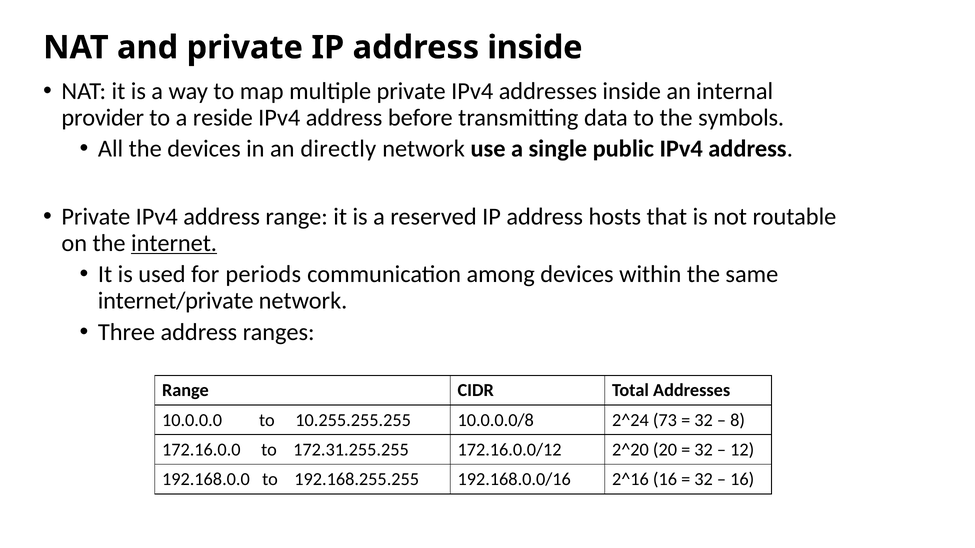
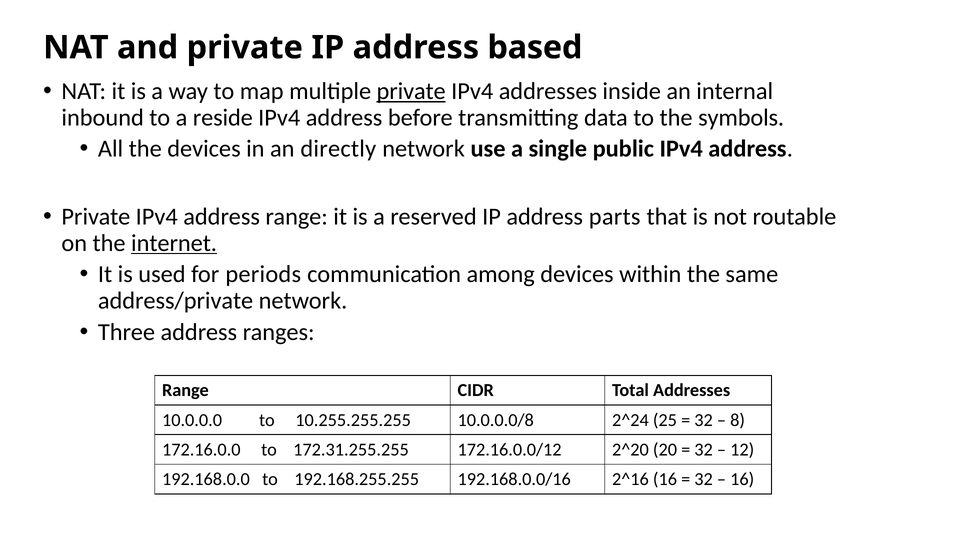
address inside: inside -> based
private at (411, 91) underline: none -> present
provider: provider -> inbound
hosts: hosts -> parts
internet/private: internet/private -> address/private
73: 73 -> 25
